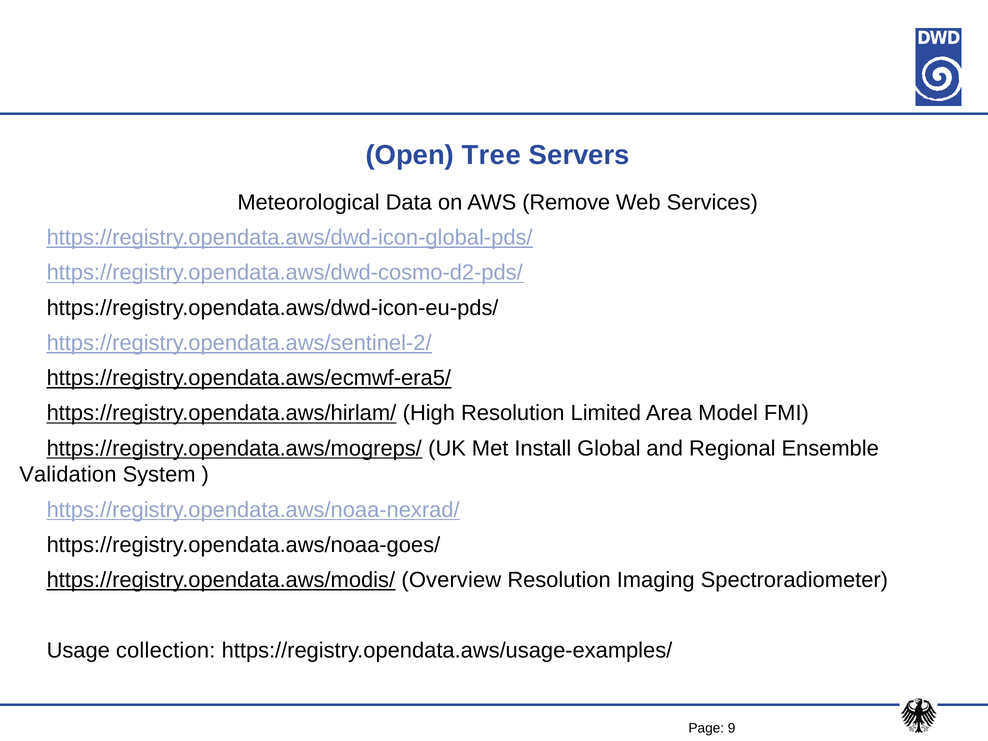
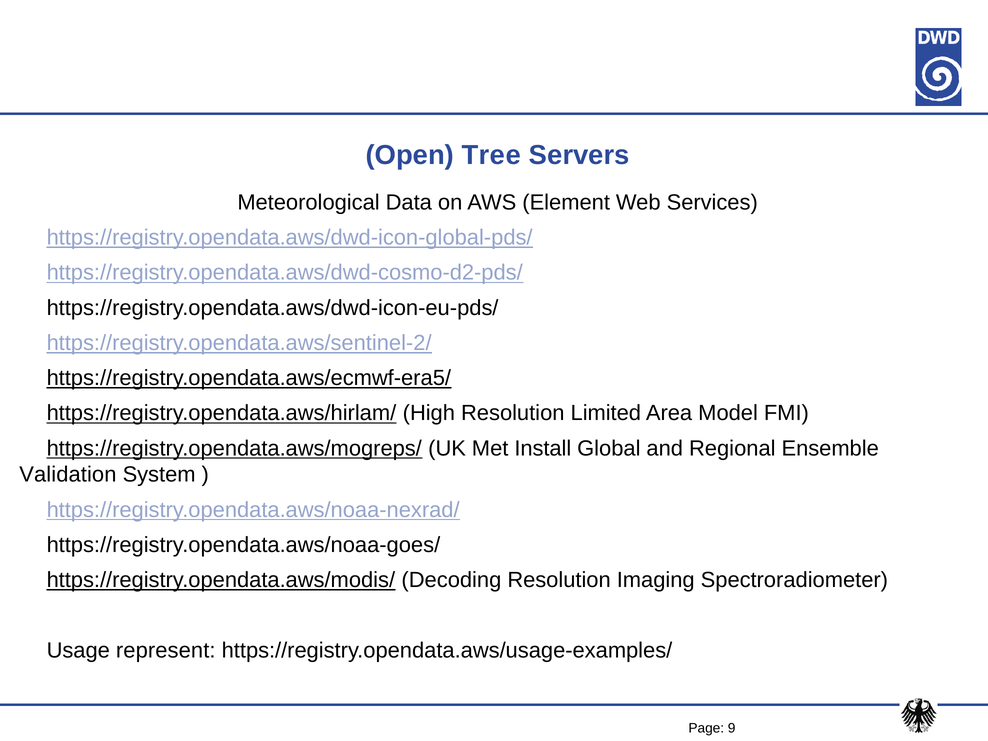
Remove: Remove -> Element
Overview: Overview -> Decoding
collection: collection -> represent
